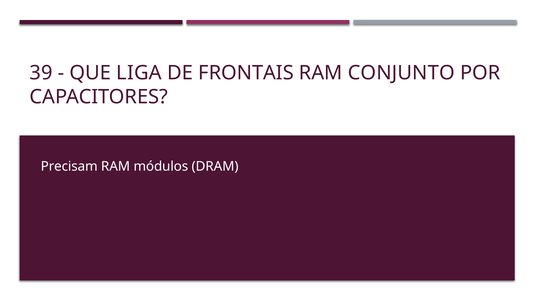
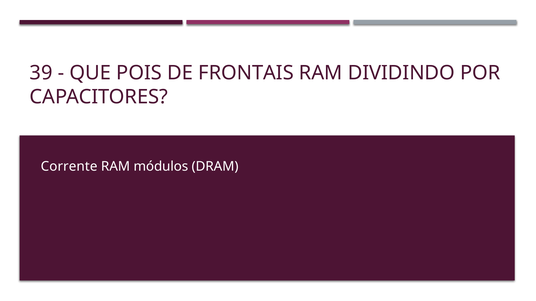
LIGA: LIGA -> POIS
CONJUNTO: CONJUNTO -> DIVIDINDO
Precisam: Precisam -> Corrente
